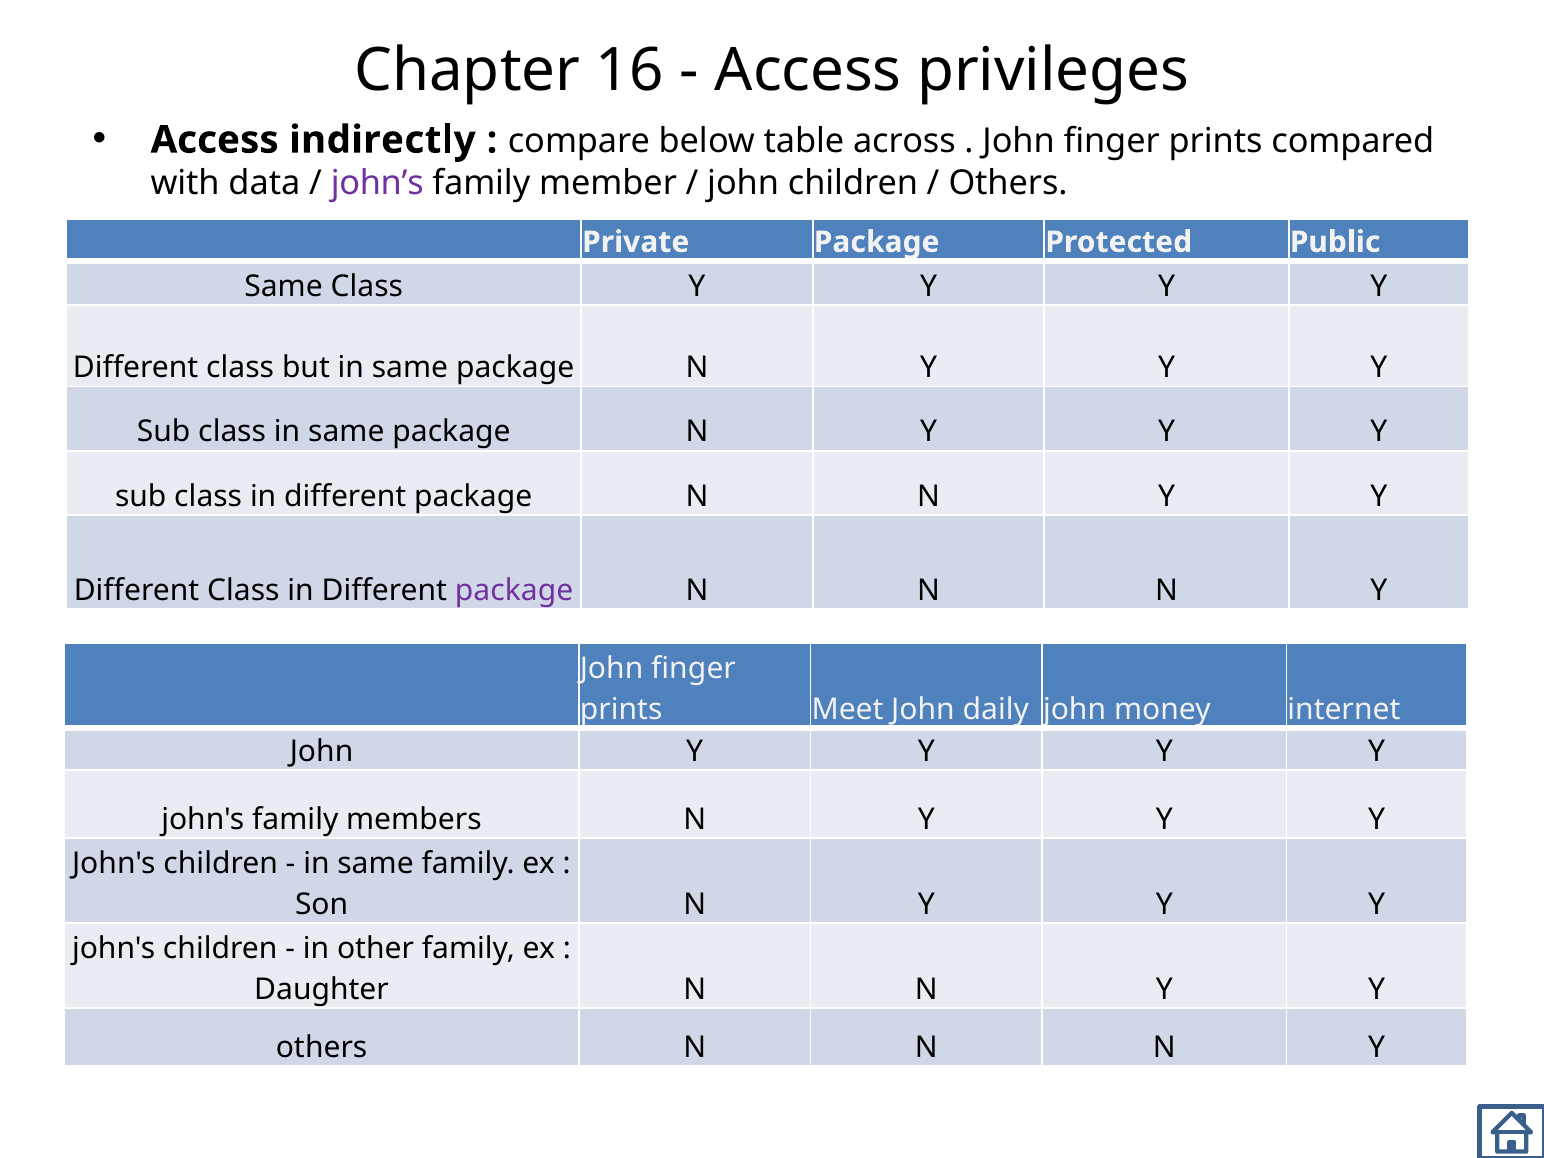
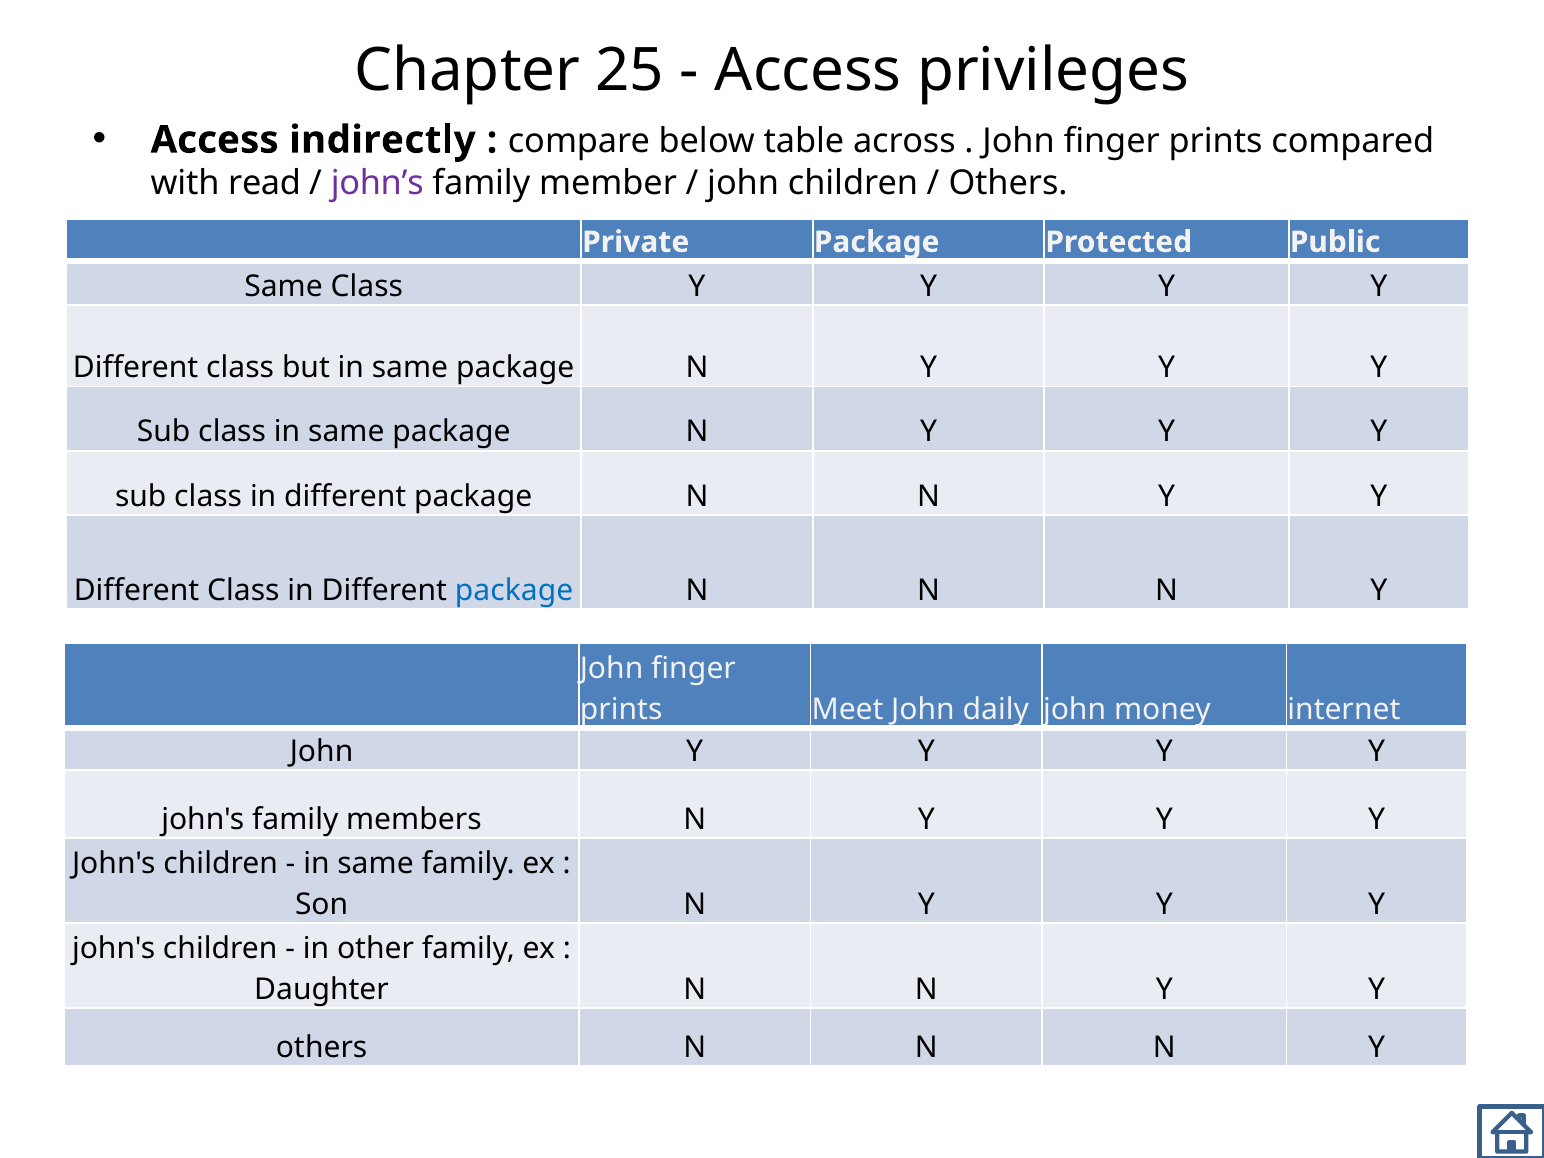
16: 16 -> 25
data: data -> read
package at (514, 590) colour: purple -> blue
